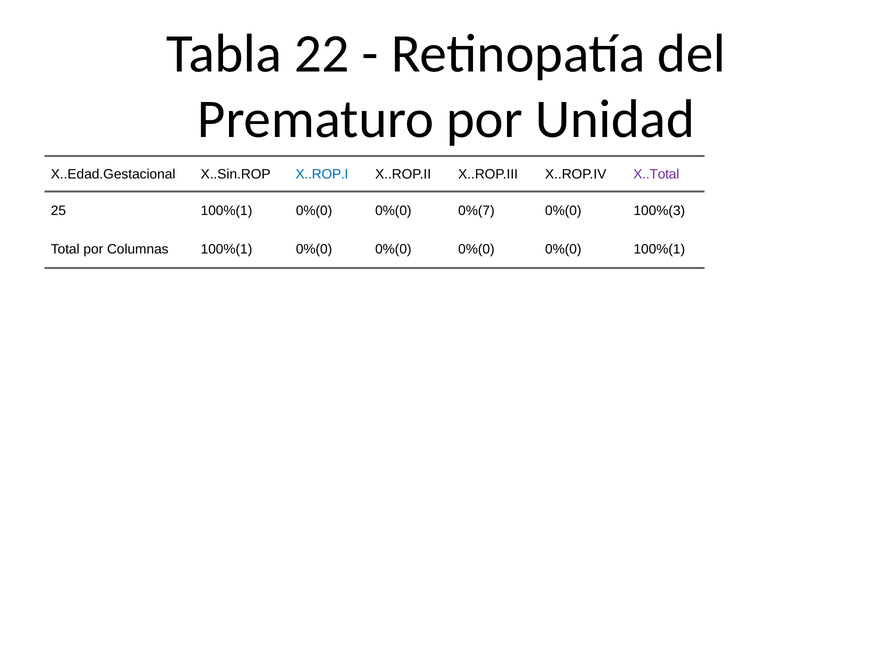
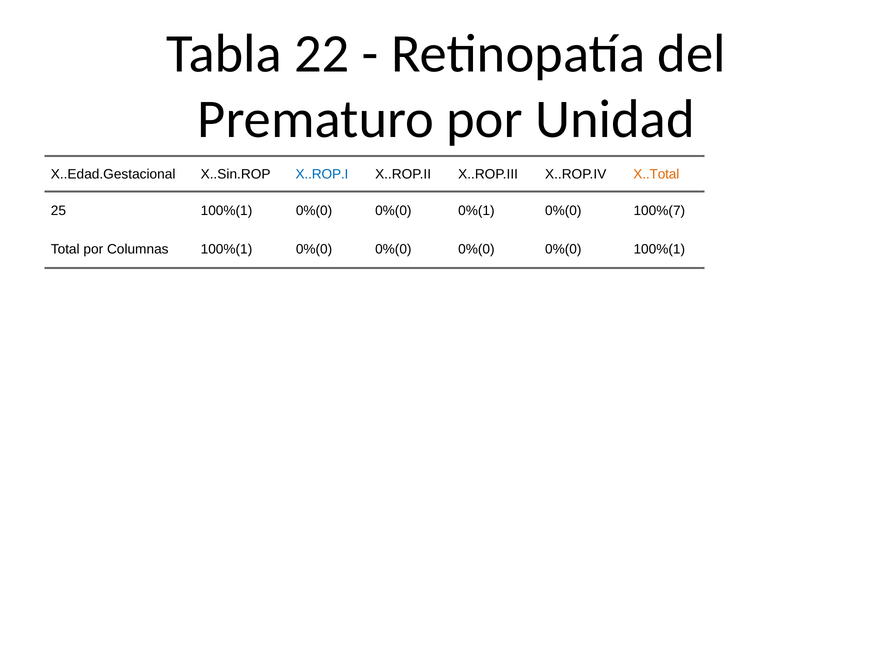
X..Total colour: purple -> orange
0%(7: 0%(7 -> 0%(1
100%(3: 100%(3 -> 100%(7
